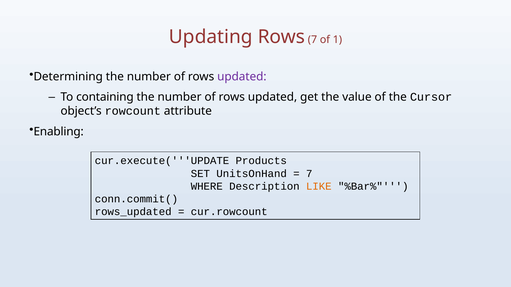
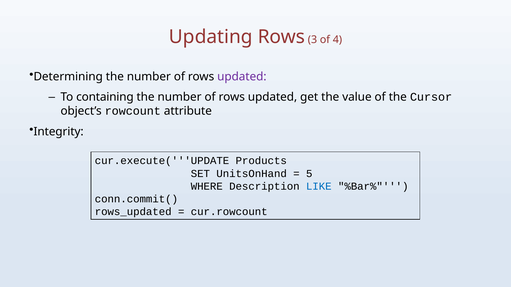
Rows 7: 7 -> 3
1: 1 -> 4
Enabling: Enabling -> Integrity
7 at (309, 174): 7 -> 5
LIKE colour: orange -> blue
